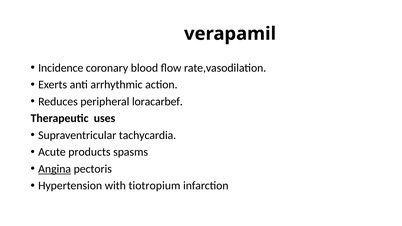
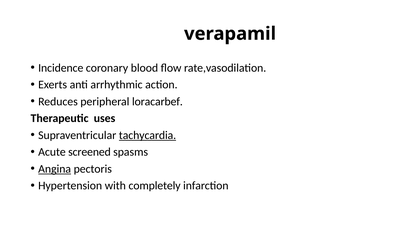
tachycardia underline: none -> present
products: products -> screened
tiotropium: tiotropium -> completely
